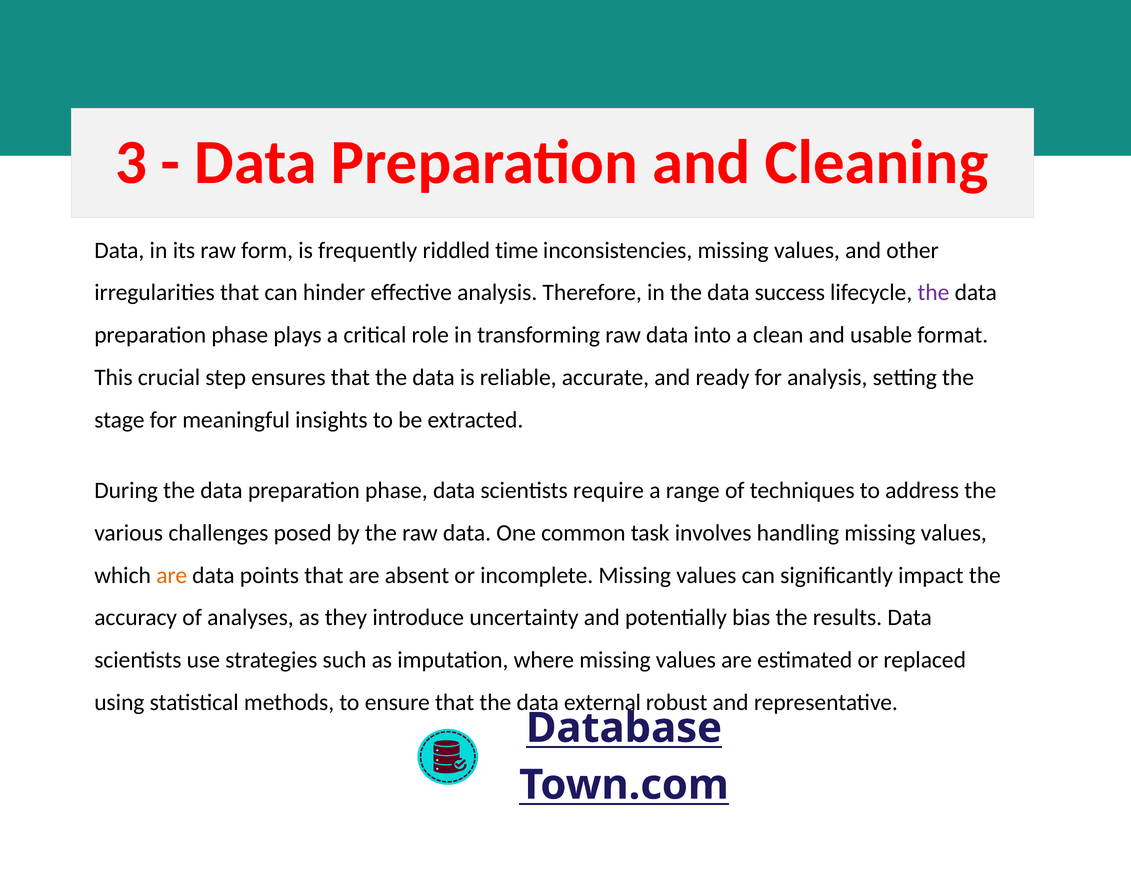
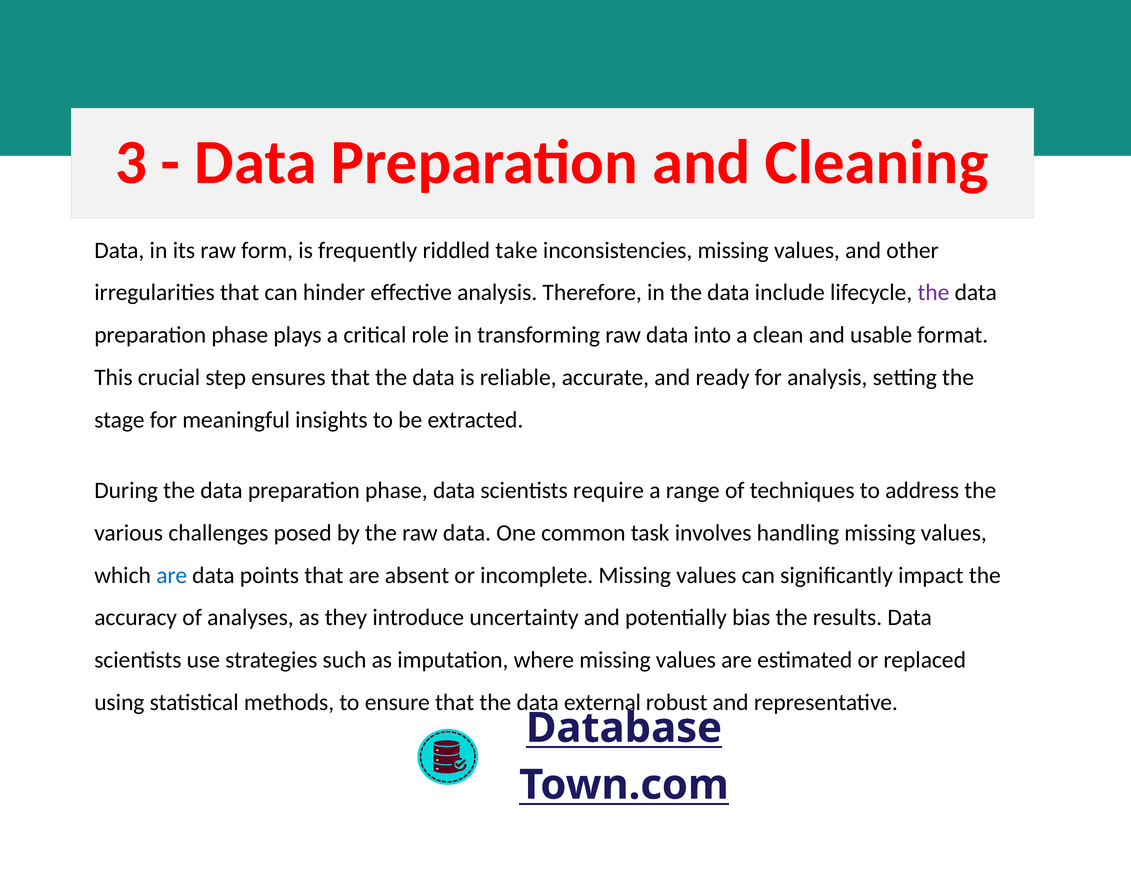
time: time -> take
success: success -> include
are at (172, 575) colour: orange -> blue
